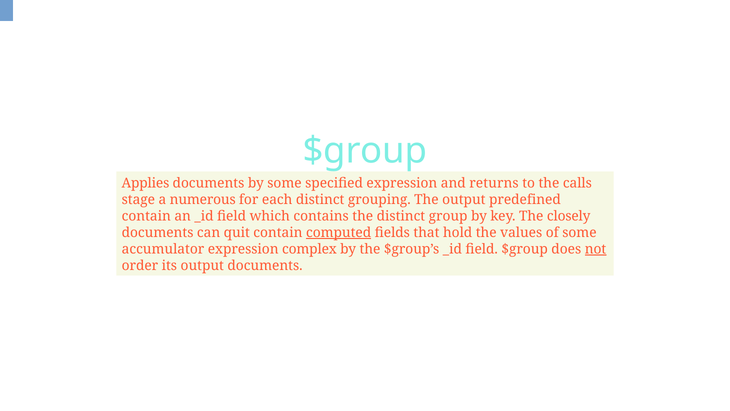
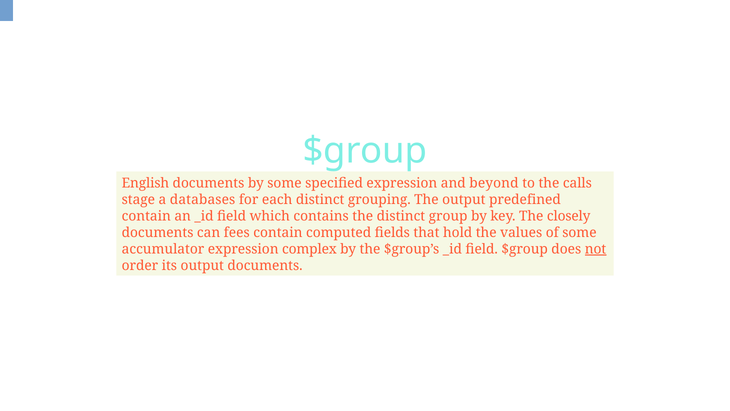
Applies: Applies -> English
returns: returns -> beyond
numerous: numerous -> databases
quit: quit -> fees
computed underline: present -> none
